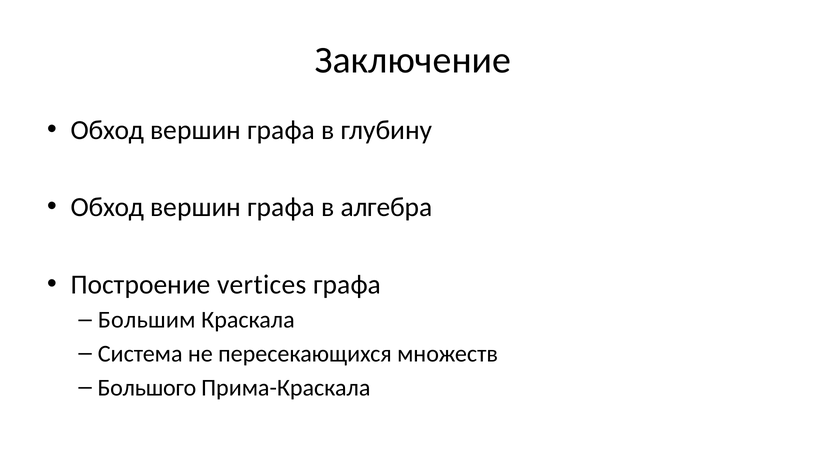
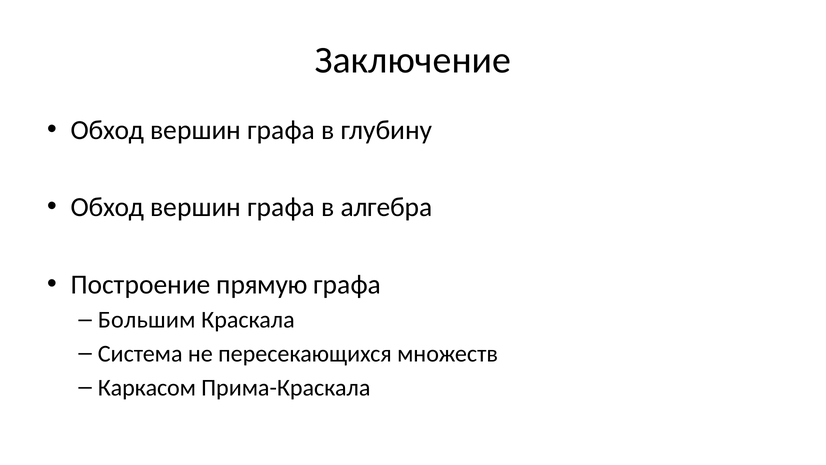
vertices: vertices -> прямую
Большого: Большого -> Каркасом
